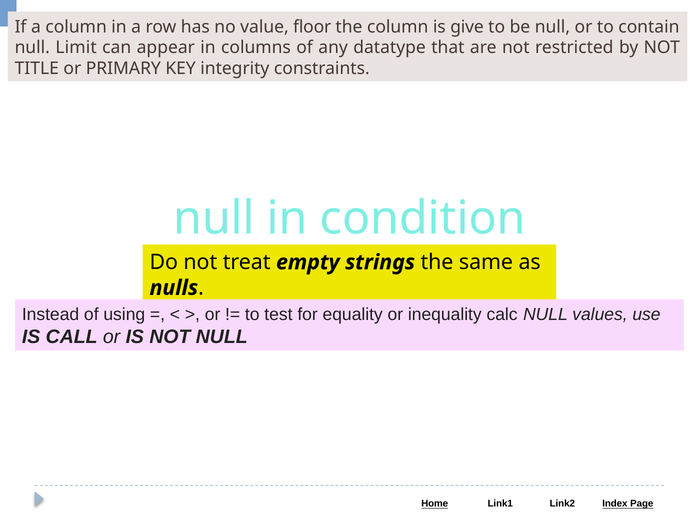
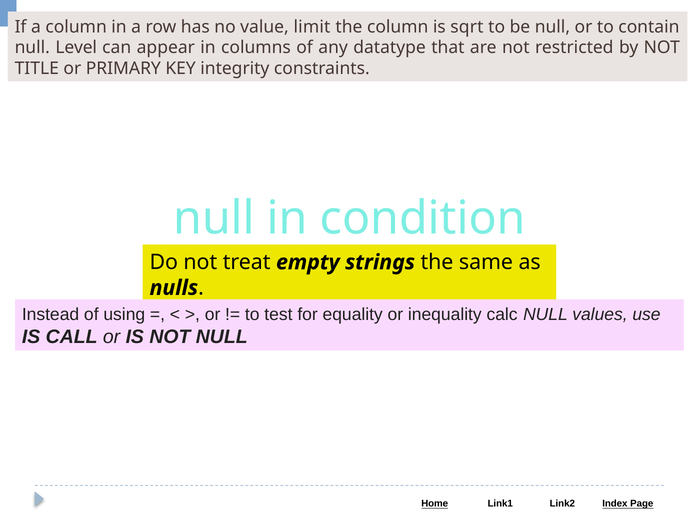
floor: floor -> limit
give: give -> sqrt
Limit: Limit -> Level
